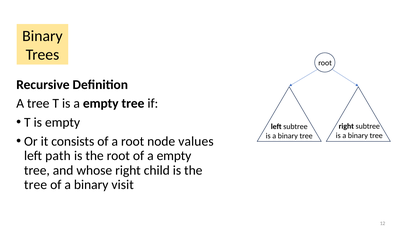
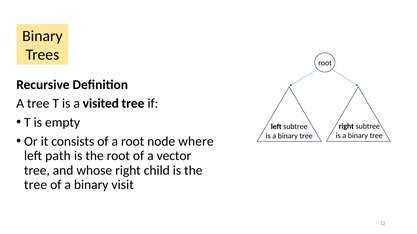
is a empty: empty -> visited
values: values -> where
of a empty: empty -> vector
